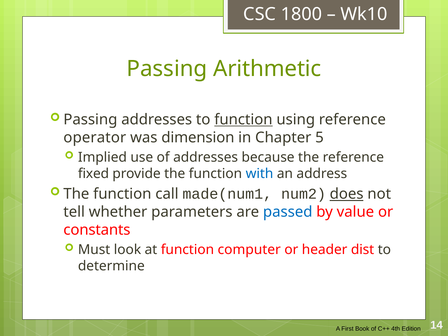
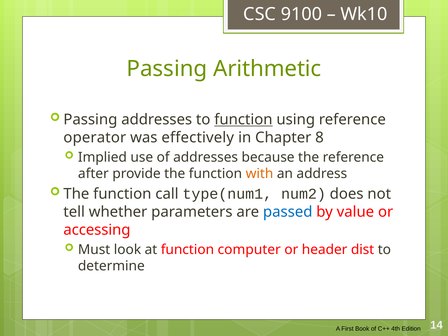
1800: 1800 -> 9100
dimension: dimension -> effectively
5: 5 -> 8
fixed: fixed -> after
with colour: blue -> orange
made(num1: made(num1 -> type(num1
does underline: present -> none
constants: constants -> accessing
